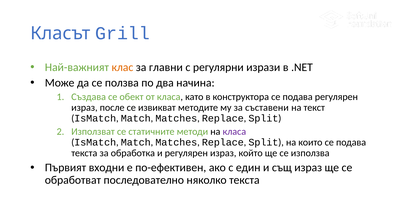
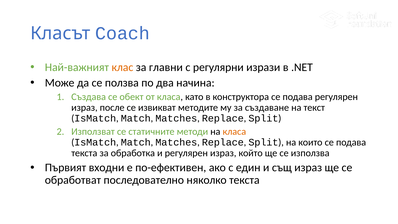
Grill: Grill -> Coach
съставени: съставени -> създаване
класа at (234, 132) colour: purple -> orange
